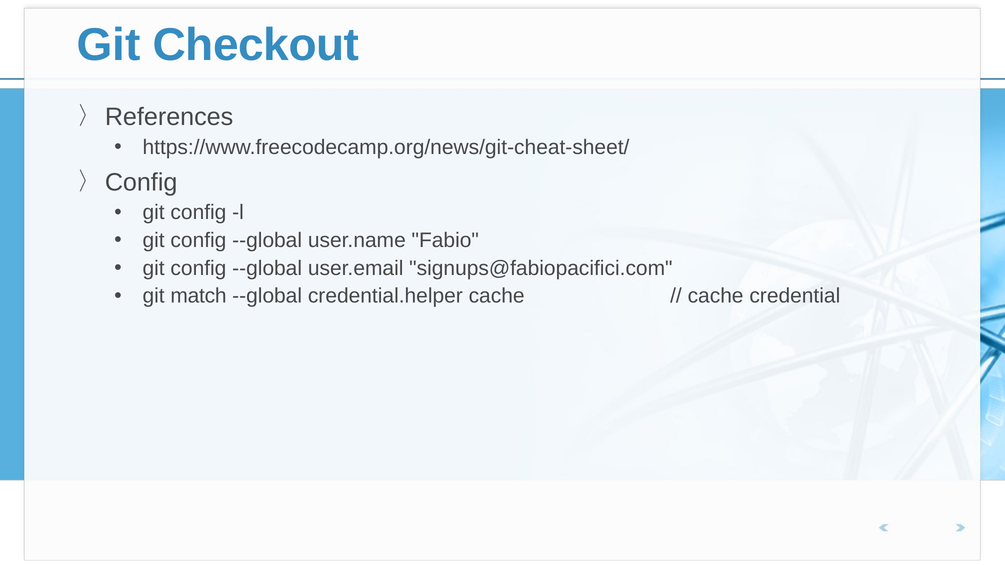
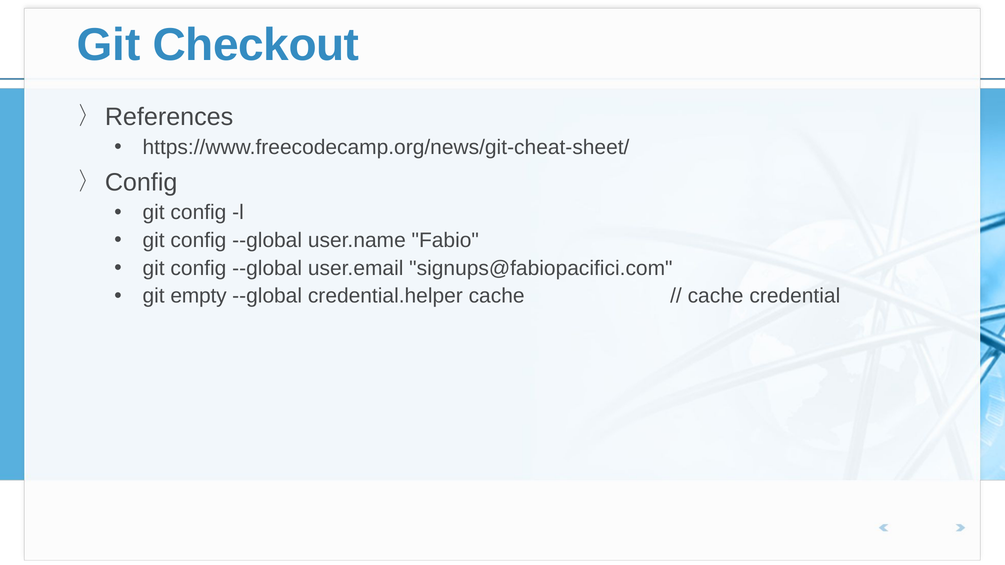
match: match -> empty
